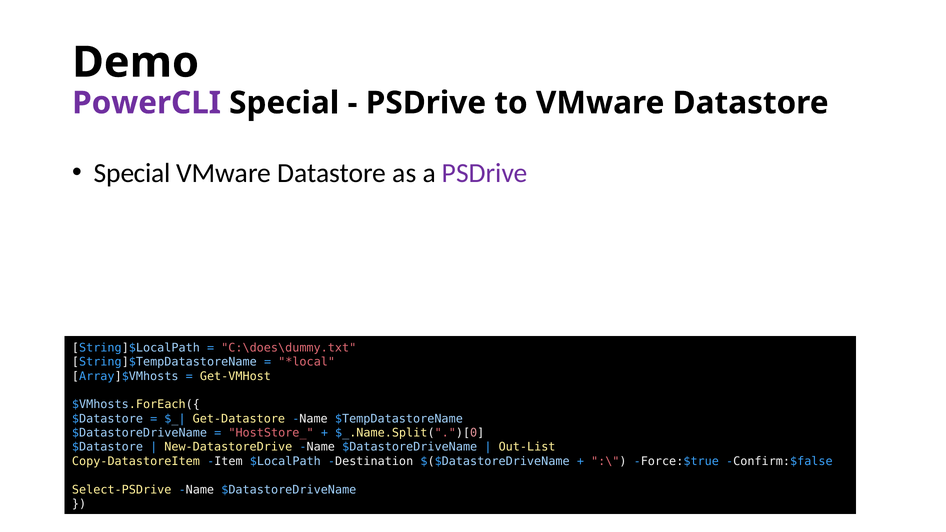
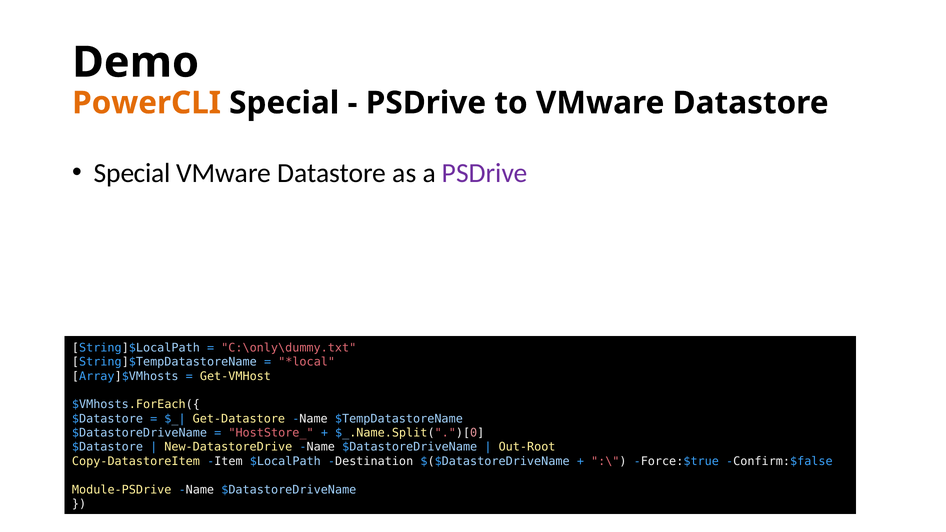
PowerCLI colour: purple -> orange
C:\does\dummy.txt: C:\does\dummy.txt -> C:\only\dummy.txt
Out-List: Out-List -> Out-Root
Select-PSDrive: Select-PSDrive -> Module-PSDrive
